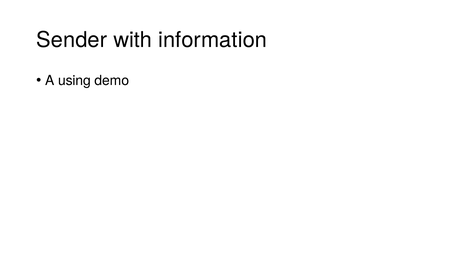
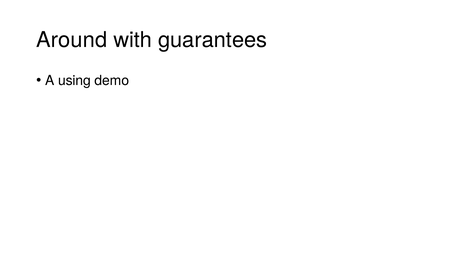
Sender: Sender -> Around
information: information -> guarantees
